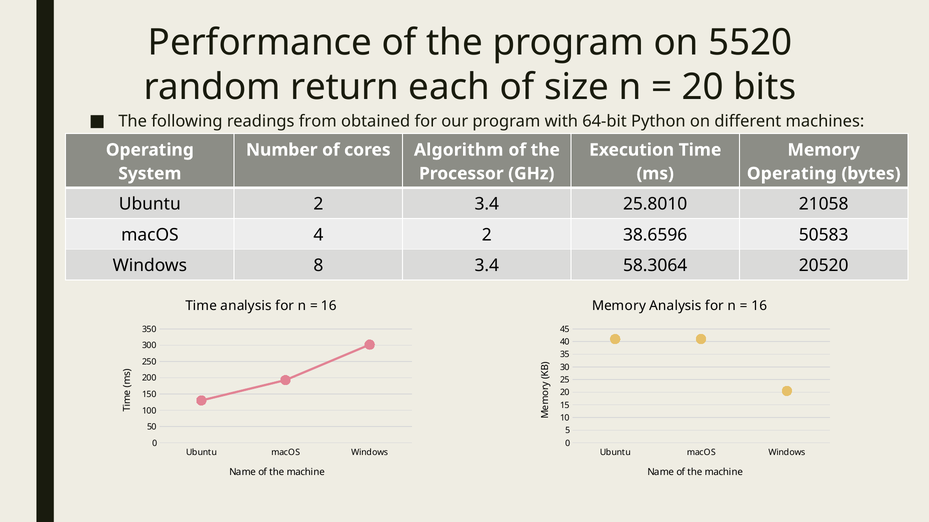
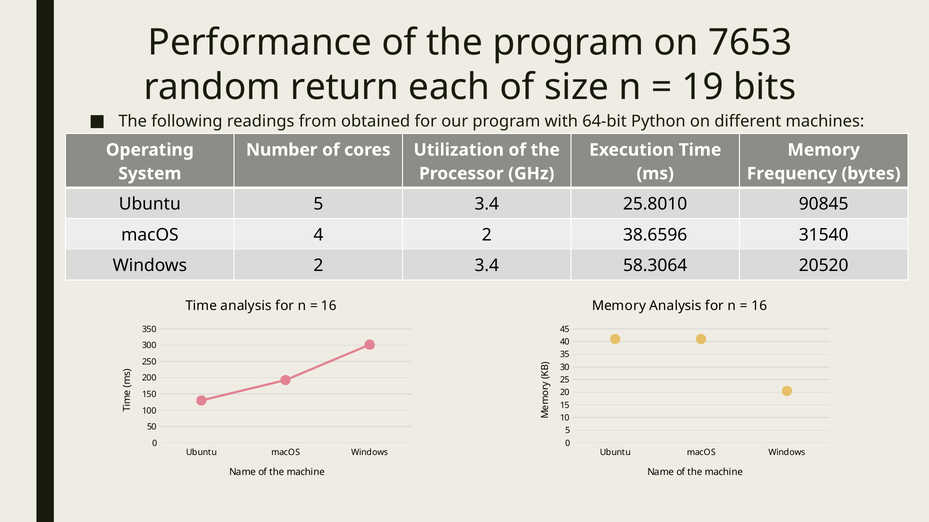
5520: 5520 -> 7653
20 at (703, 87): 20 -> 19
Algorithm: Algorithm -> Utilization
Operating at (792, 174): Operating -> Frequency
Ubuntu 2: 2 -> 5
21058: 21058 -> 90845
50583: 50583 -> 31540
Windows 8: 8 -> 2
